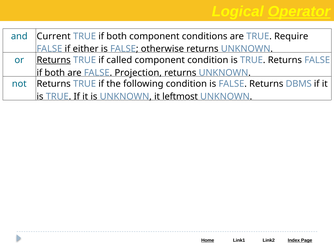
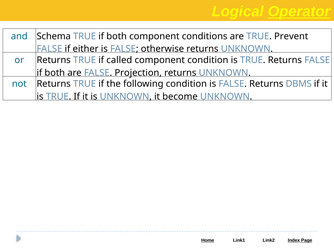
Current: Current -> Schema
Require: Require -> Prevent
Returns at (54, 60) underline: present -> none
leftmost: leftmost -> become
